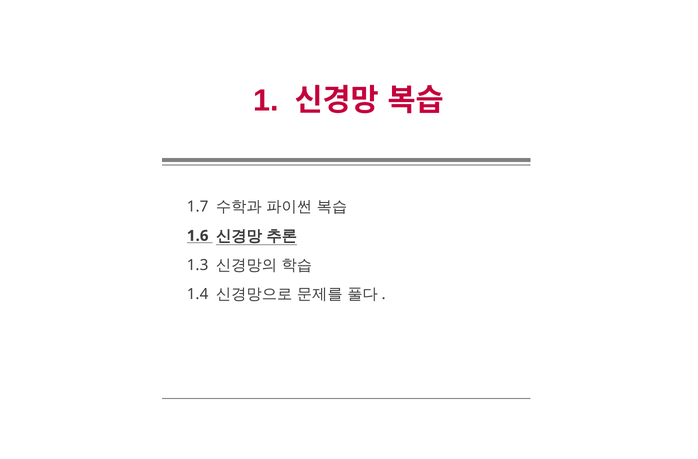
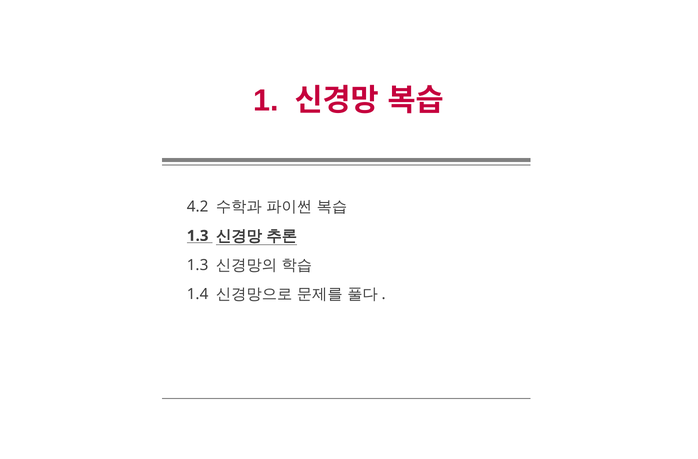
1.7: 1.7 -> 4.2
1.6 at (198, 236): 1.6 -> 1.3
